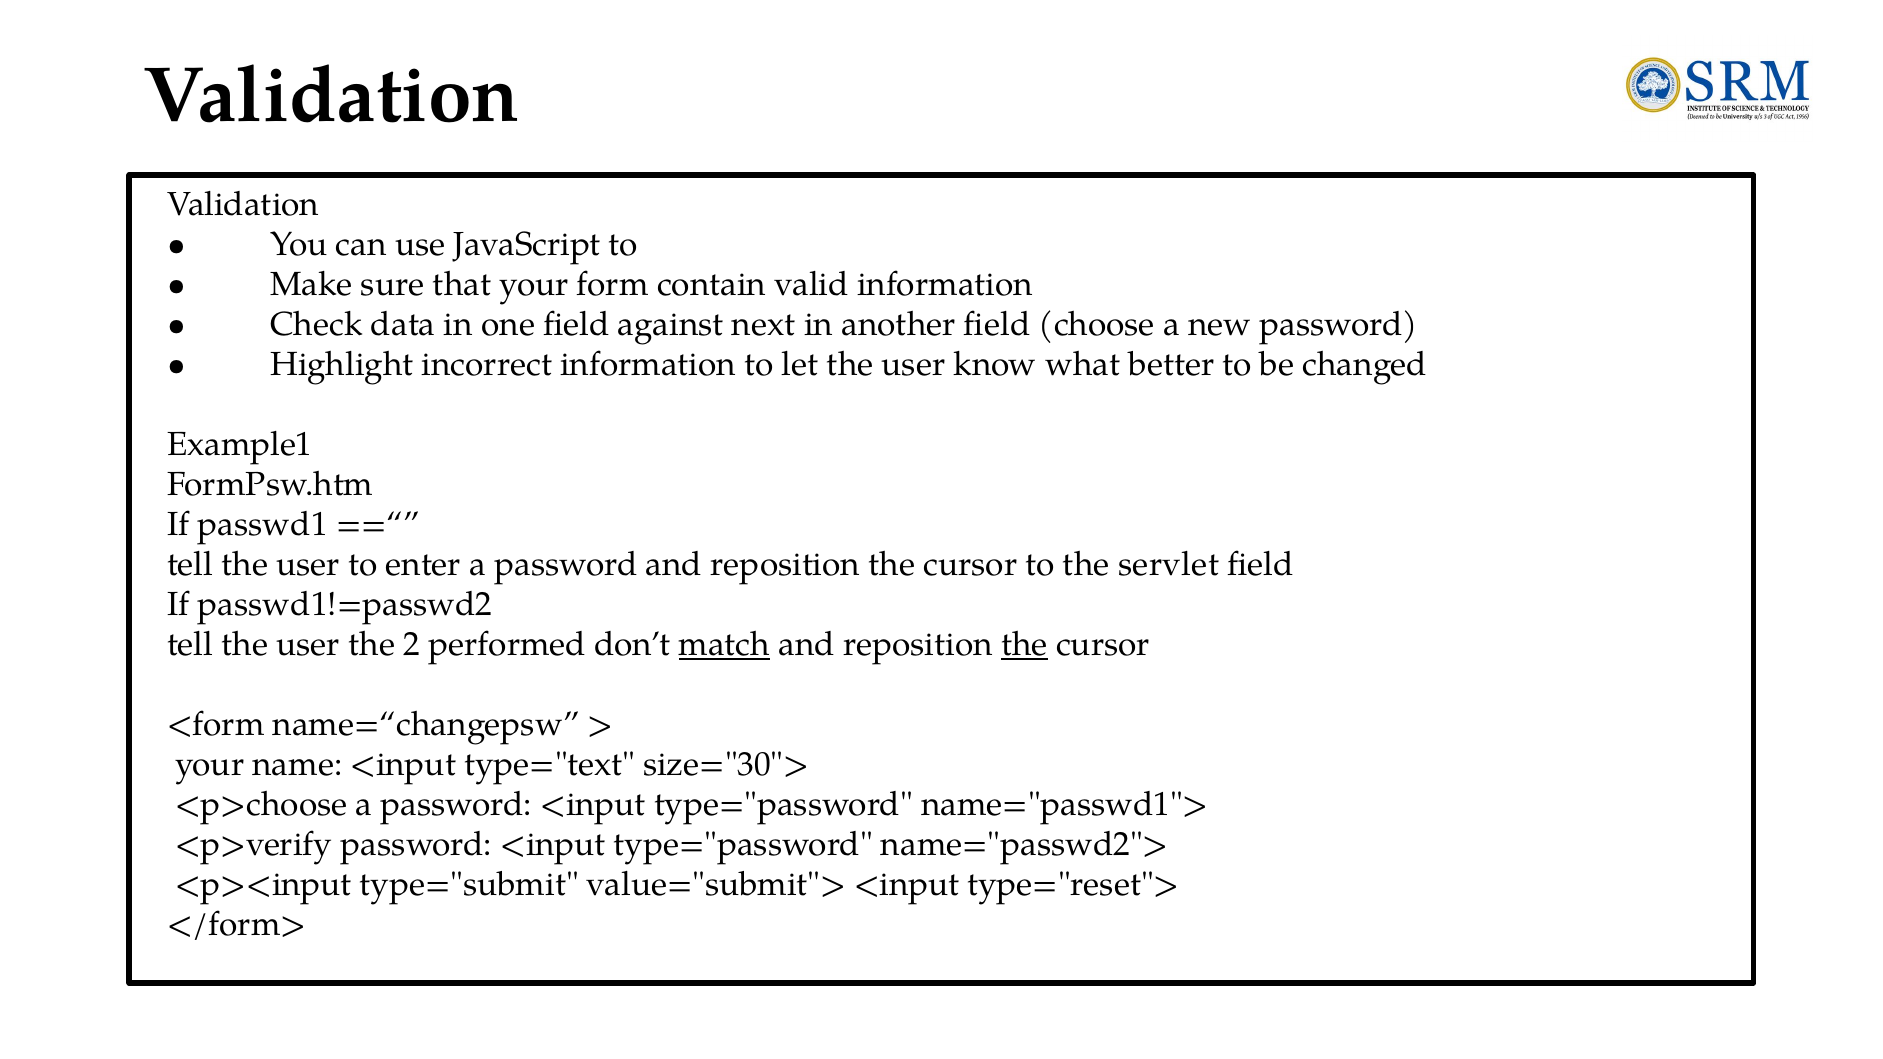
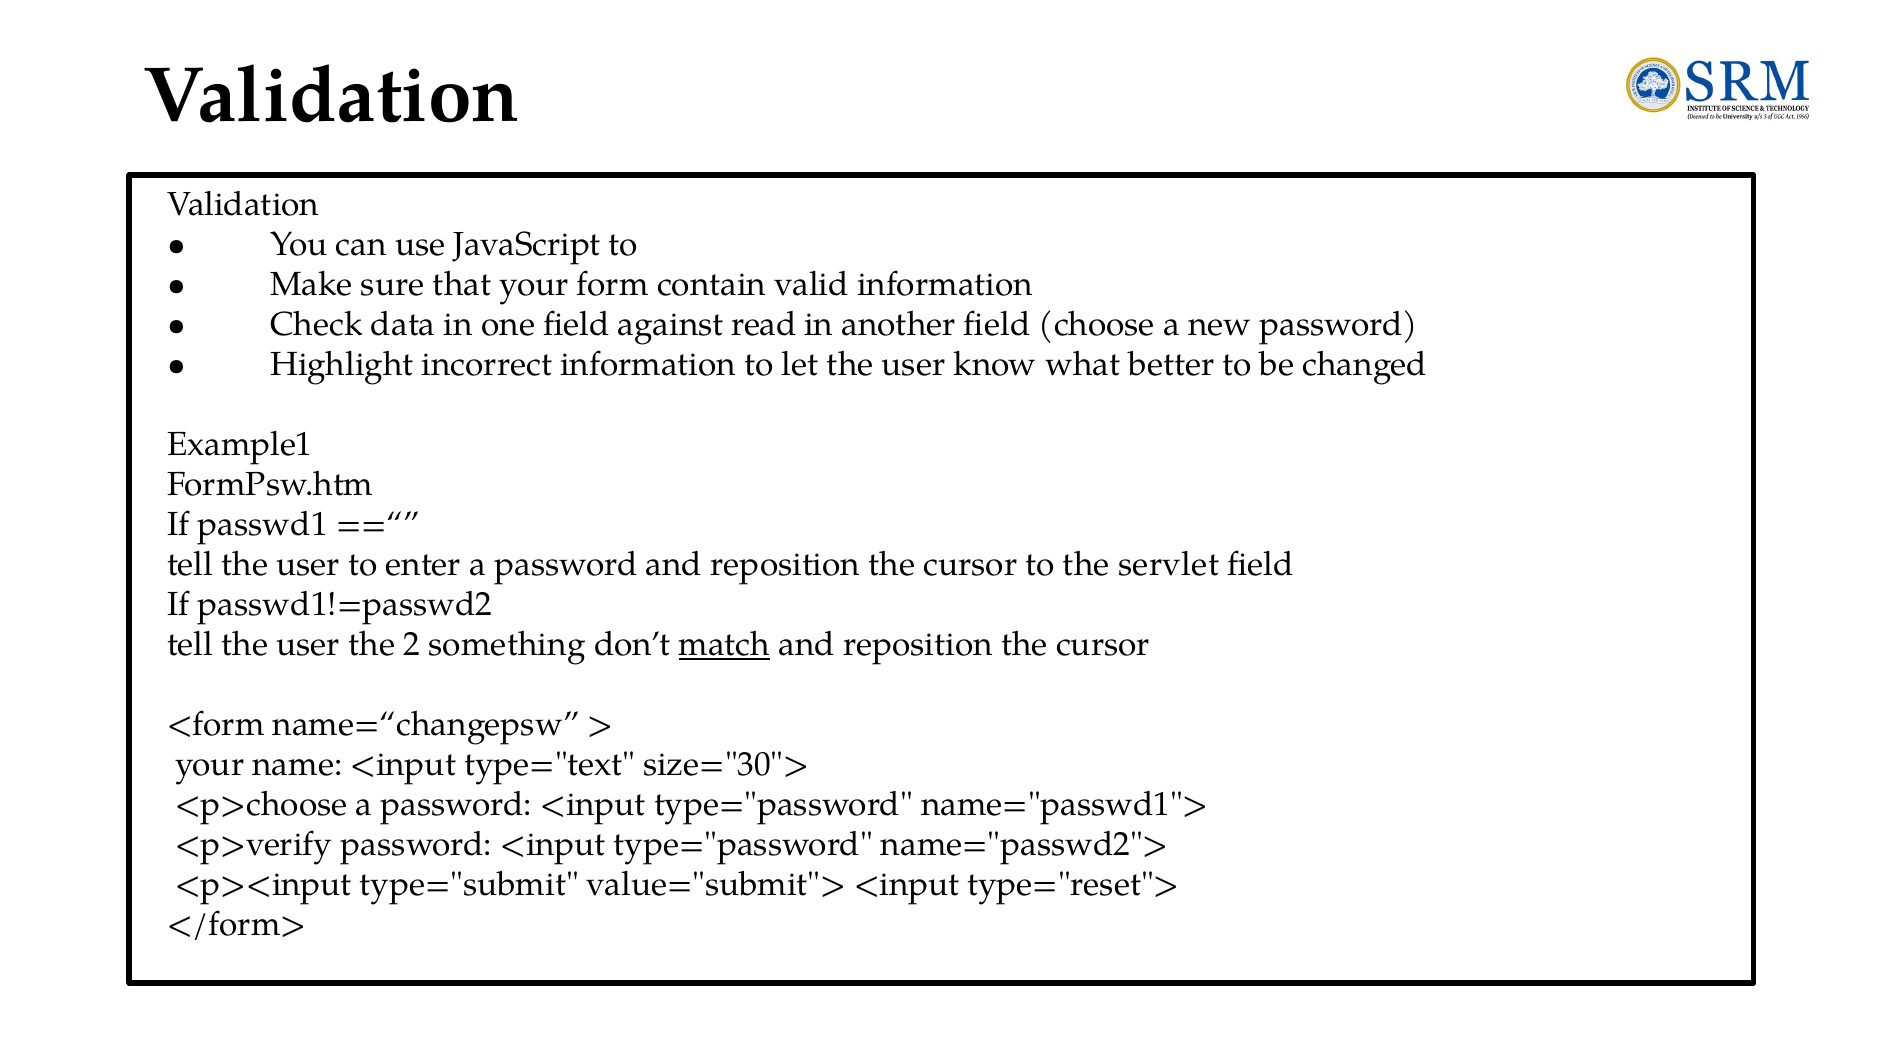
next: next -> read
performed: performed -> something
the at (1024, 645) underline: present -> none
